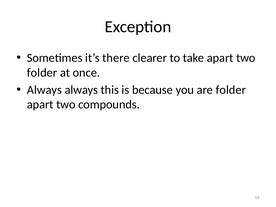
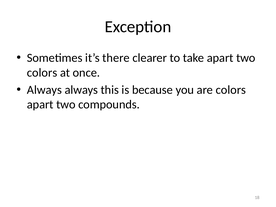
folder at (42, 73): folder -> colors
are folder: folder -> colors
